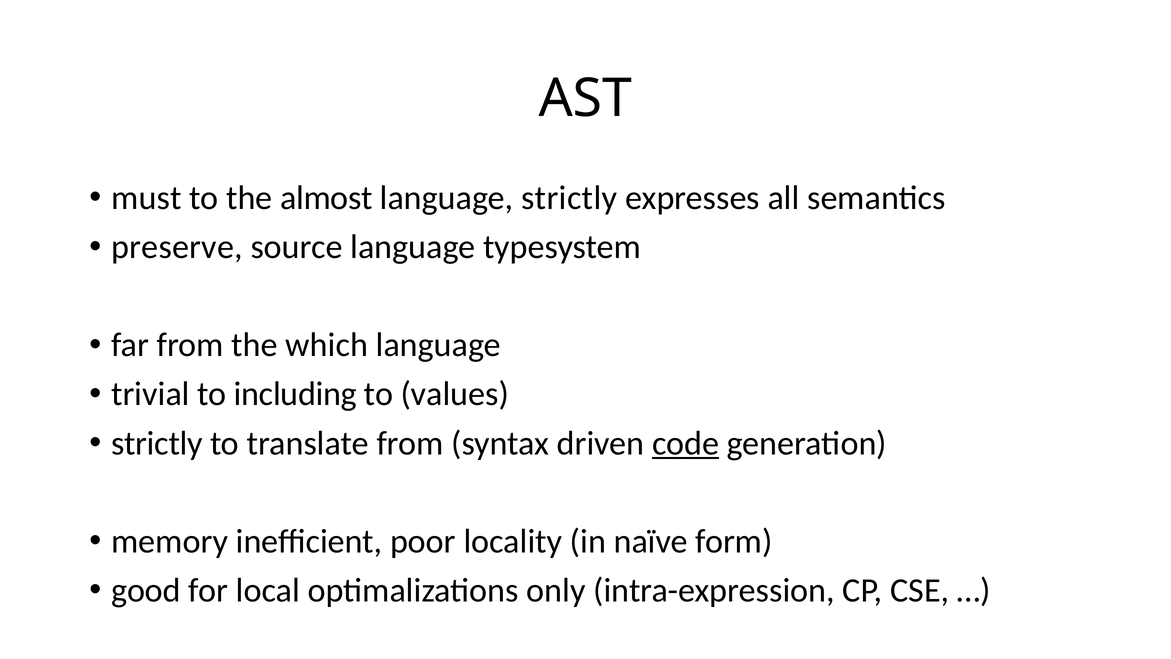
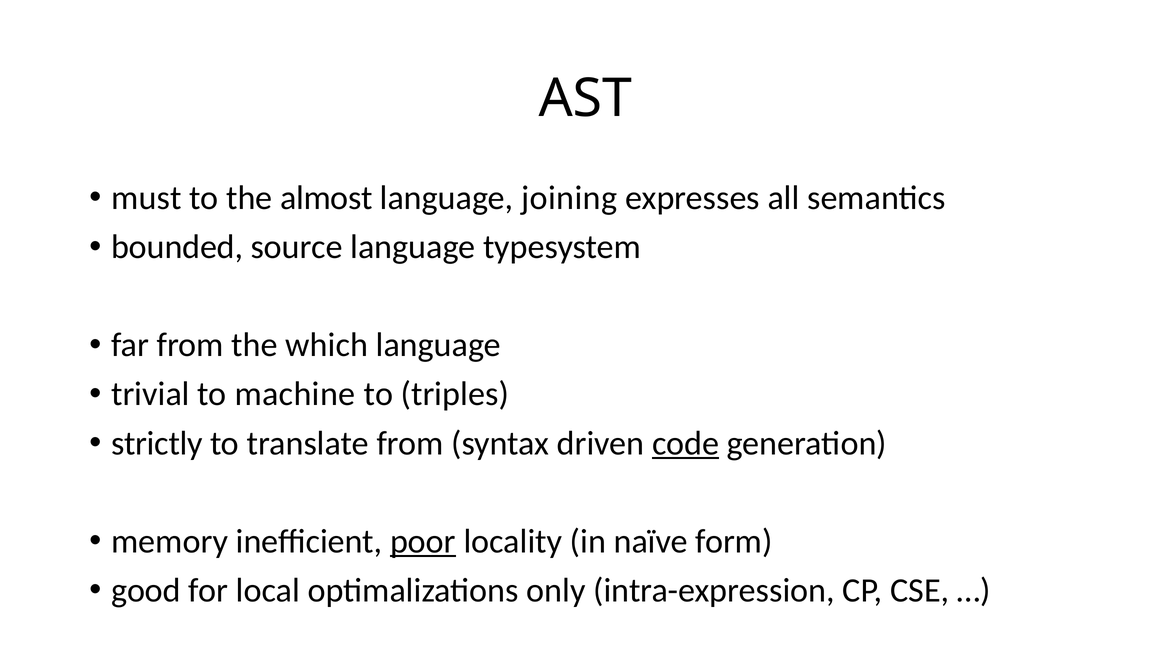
language strictly: strictly -> joining
preserve: preserve -> bounded
including: including -> machine
values: values -> triples
poor underline: none -> present
